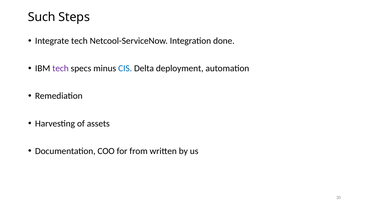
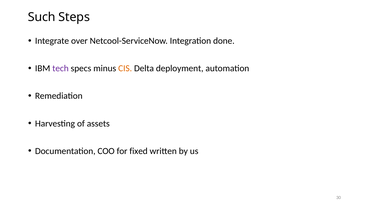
Integrate tech: tech -> over
CIS colour: blue -> orange
from: from -> fixed
